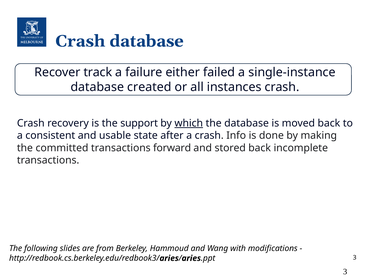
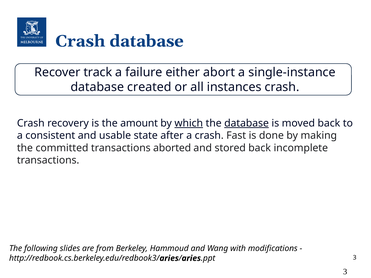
failed: failed -> abort
support: support -> amount
database at (247, 123) underline: none -> present
Info: Info -> Fast
forward: forward -> aborted
